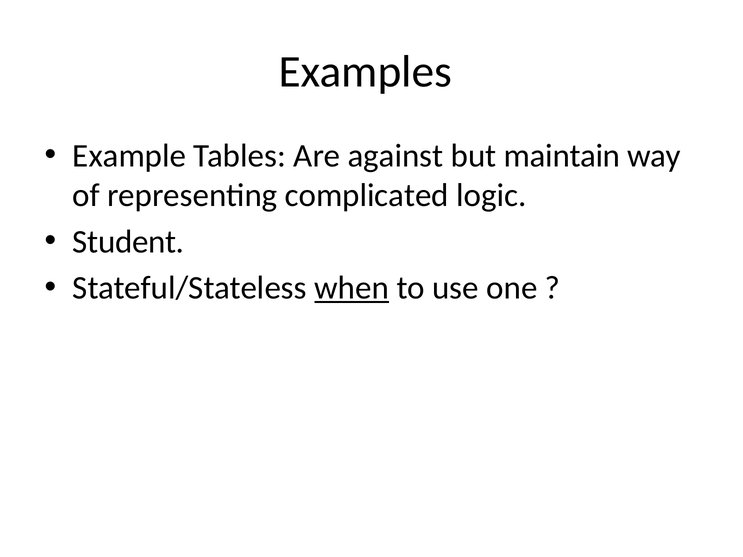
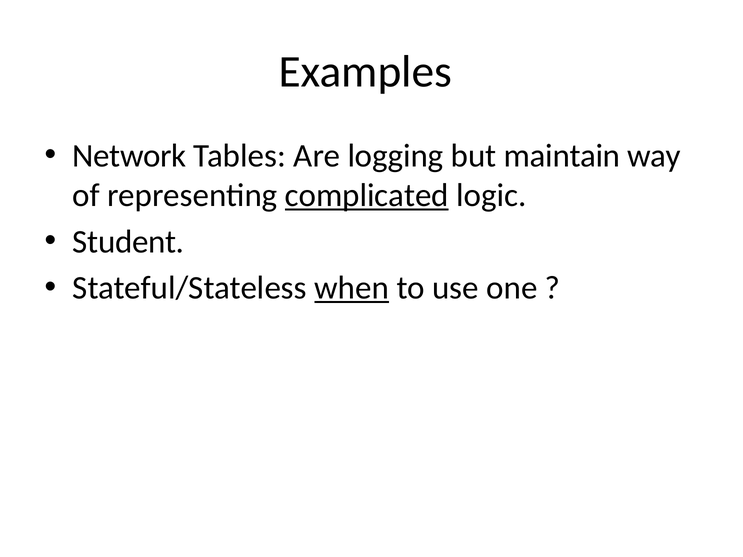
Example: Example -> Network
against: against -> logging
complicated underline: none -> present
